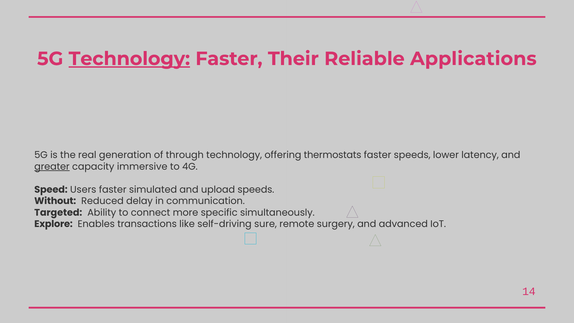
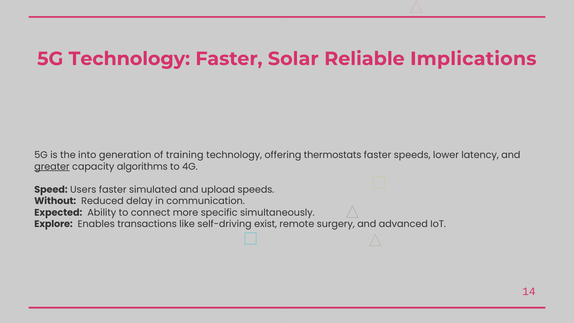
Technology at (129, 59) underline: present -> none
Their: Their -> Solar
Applications: Applications -> Implications
real: real -> into
through: through -> training
immersive: immersive -> algorithms
Targeted: Targeted -> Expected
sure: sure -> exist
